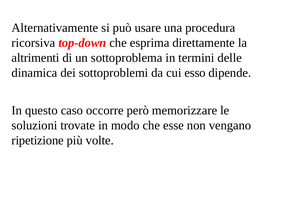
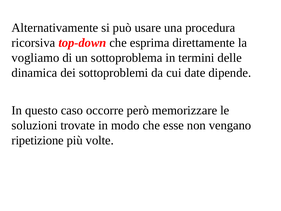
altrimenti: altrimenti -> vogliamo
esso: esso -> date
